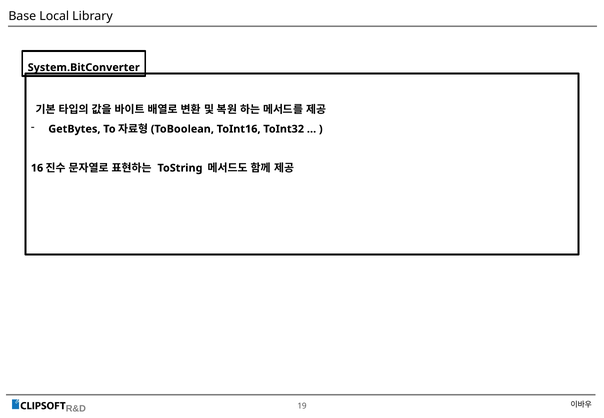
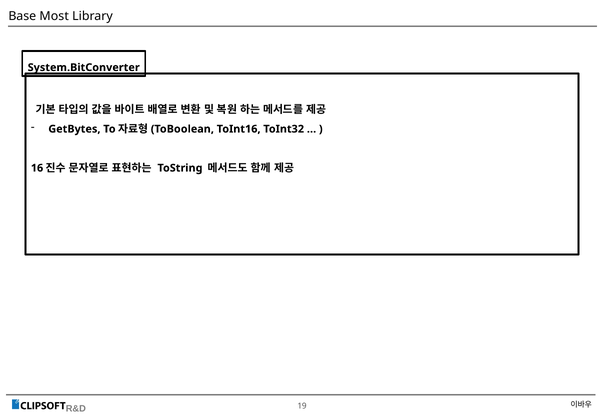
Local: Local -> Most
